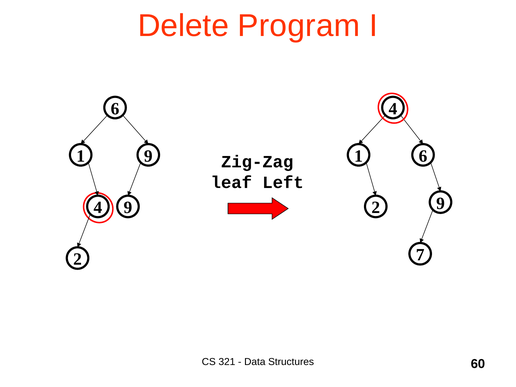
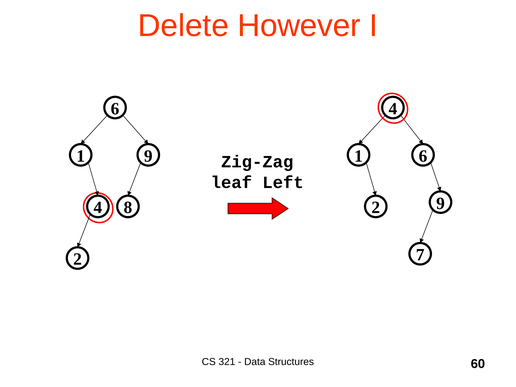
Program: Program -> However
4 9: 9 -> 8
